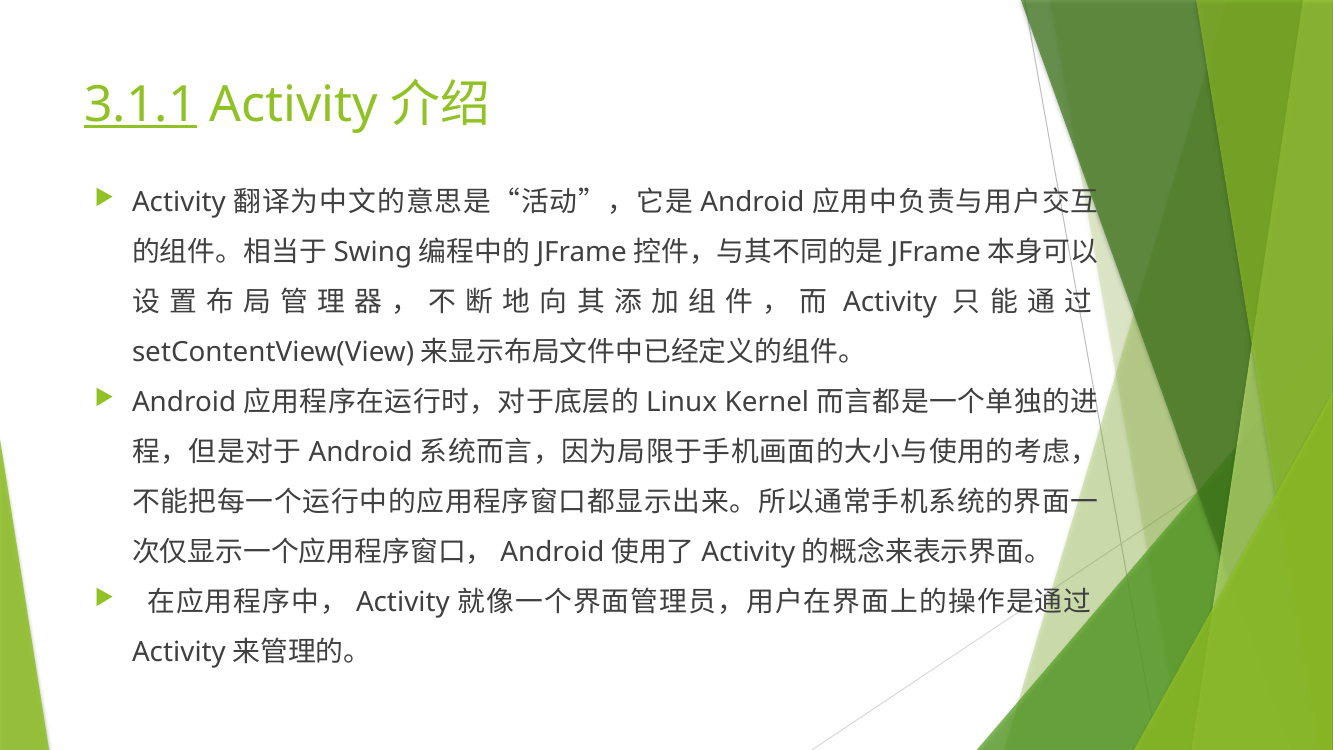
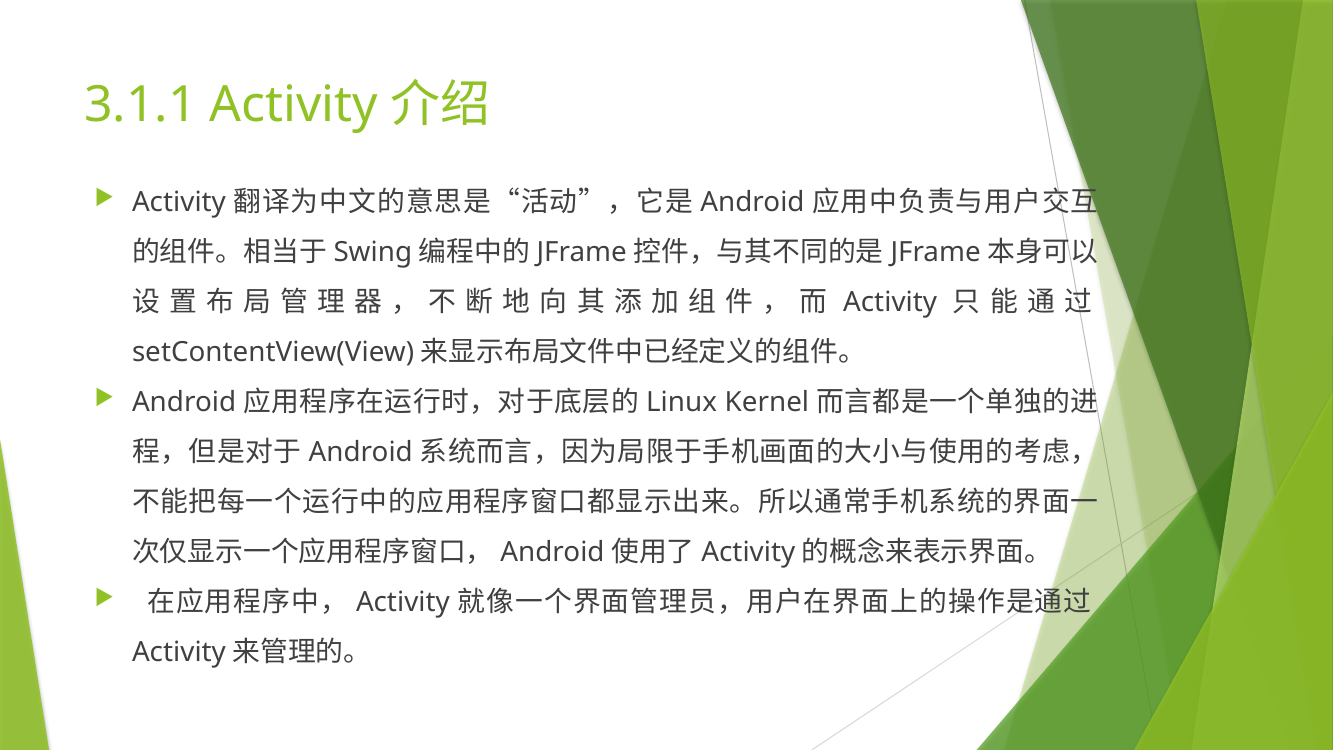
3.1.1 underline: present -> none
